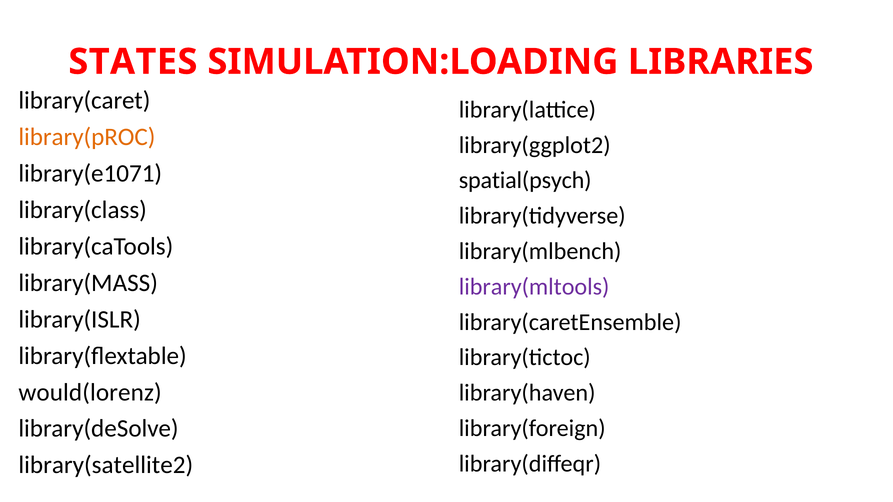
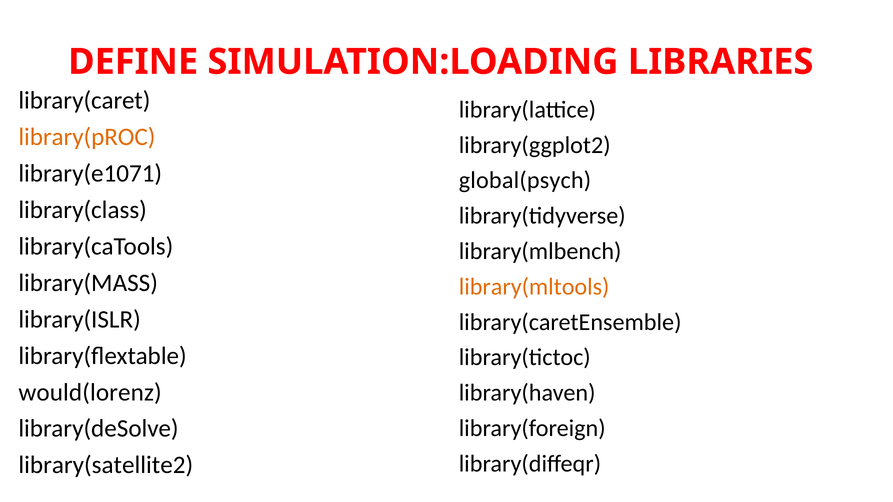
STATES: STATES -> DEFINE
spatial(psych: spatial(psych -> global(psych
library(mltools colour: purple -> orange
